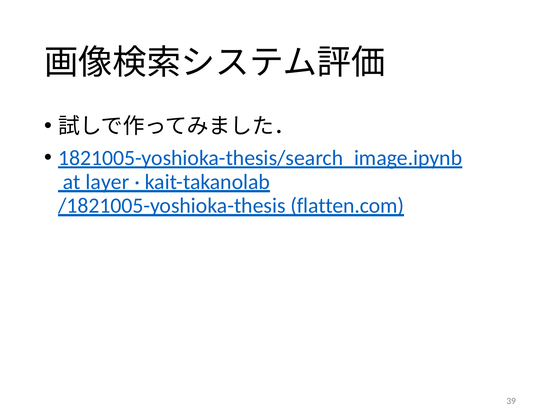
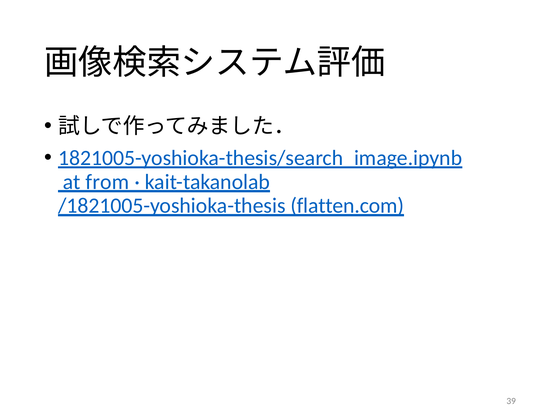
layer: layer -> from
